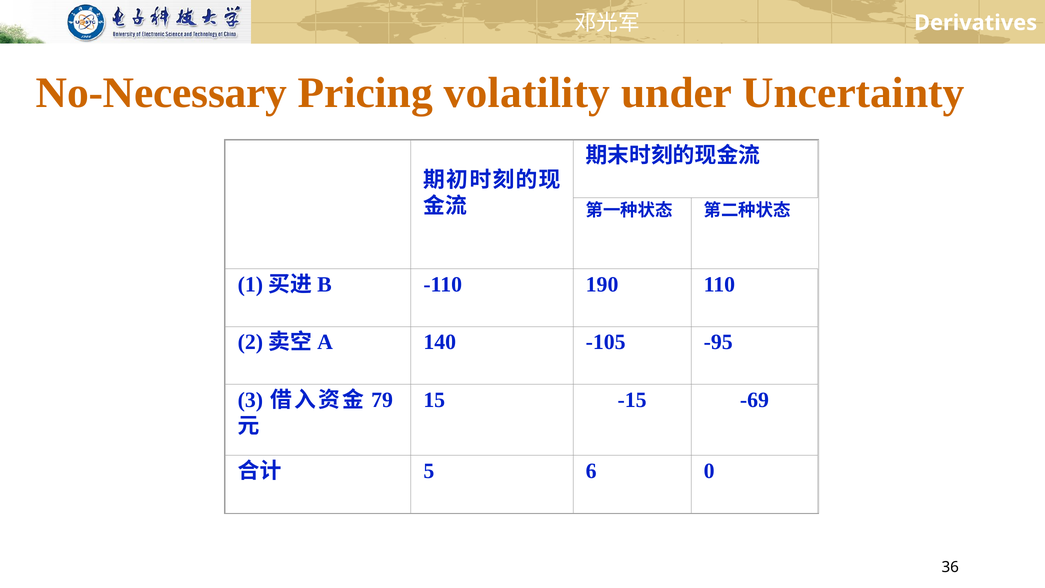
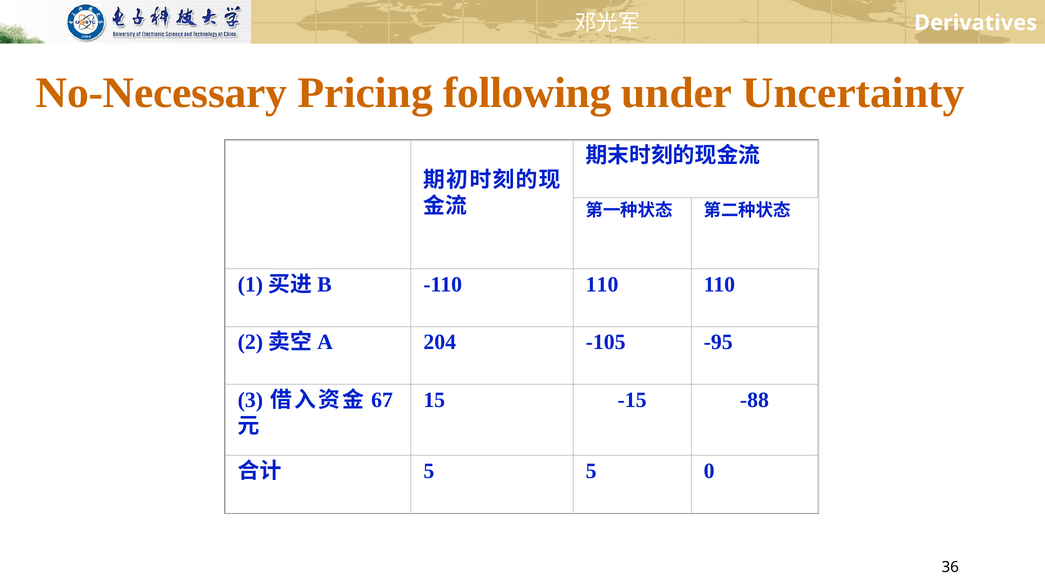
volatility: volatility -> following
-110 190: 190 -> 110
140: 140 -> 204
79: 79 -> 67
-69: -69 -> -88
5 6: 6 -> 5
